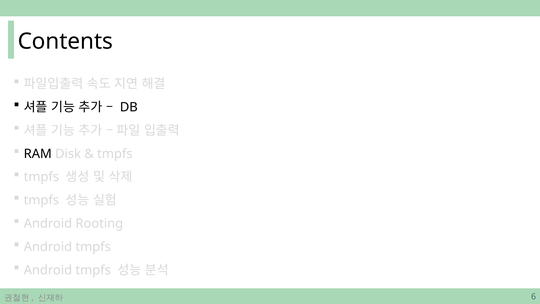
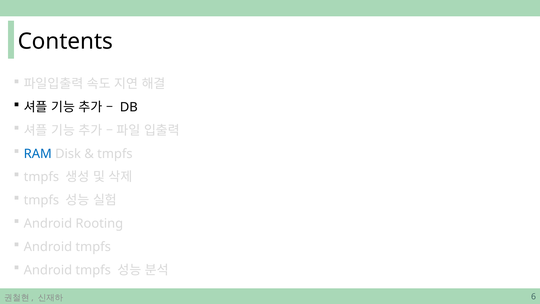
RAM colour: black -> blue
